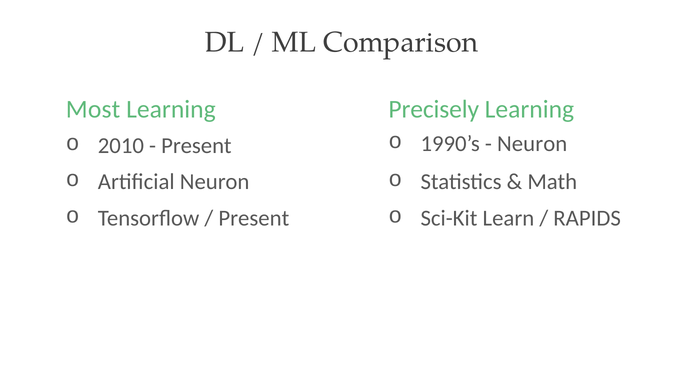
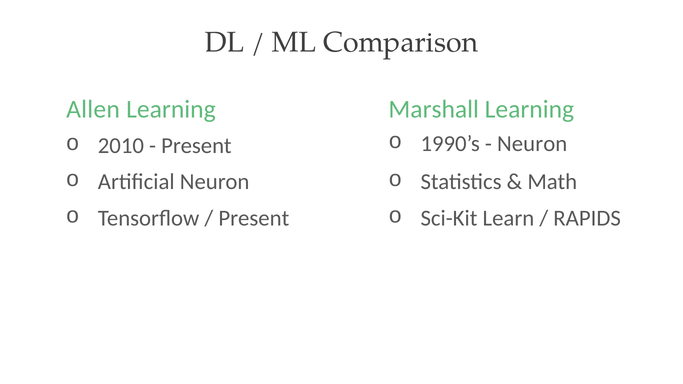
Most: Most -> Allen
Precisely: Precisely -> Marshall
